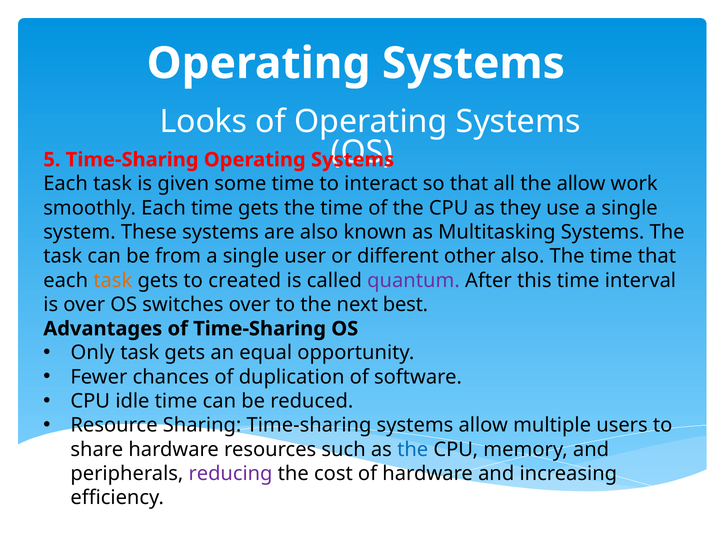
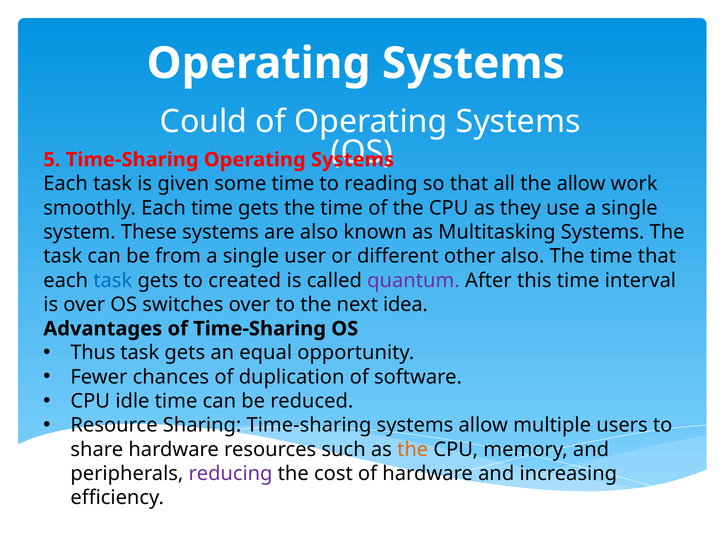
Looks: Looks -> Could
interact: interact -> reading
task at (113, 280) colour: orange -> blue
best: best -> idea
Only: Only -> Thus
the at (413, 449) colour: blue -> orange
